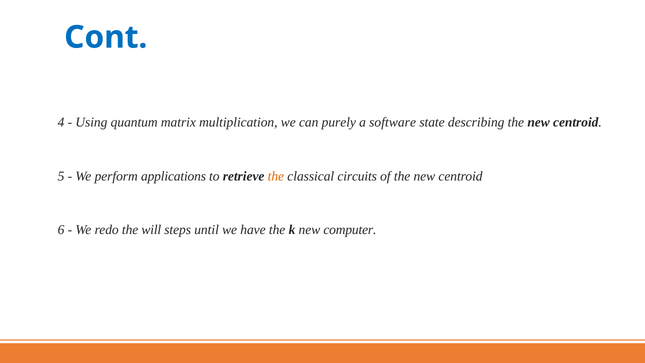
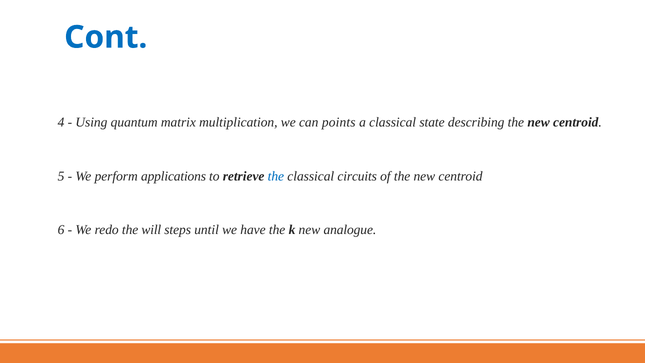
purely: purely -> points
a software: software -> classical
the at (276, 176) colour: orange -> blue
computer: computer -> analogue
